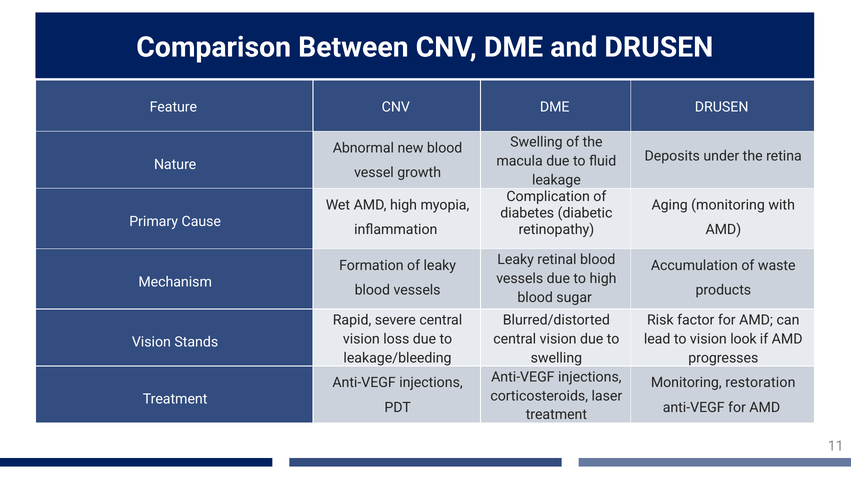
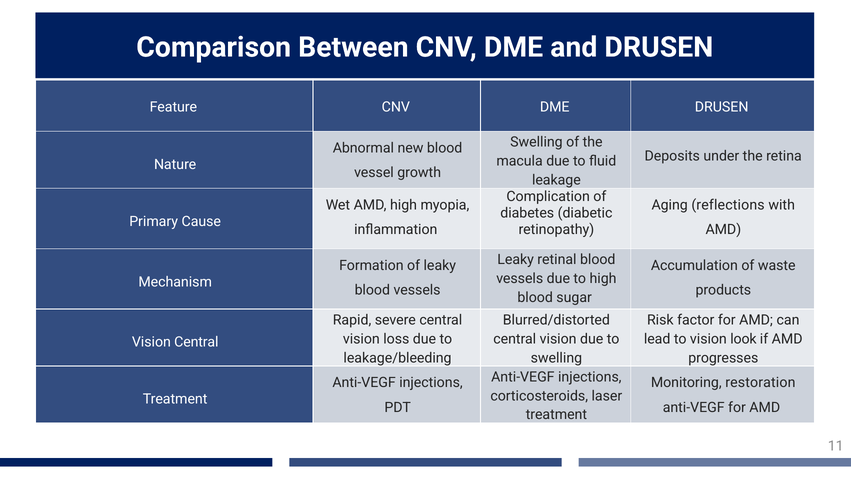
Aging monitoring: monitoring -> reflections
Vision Stands: Stands -> Central
